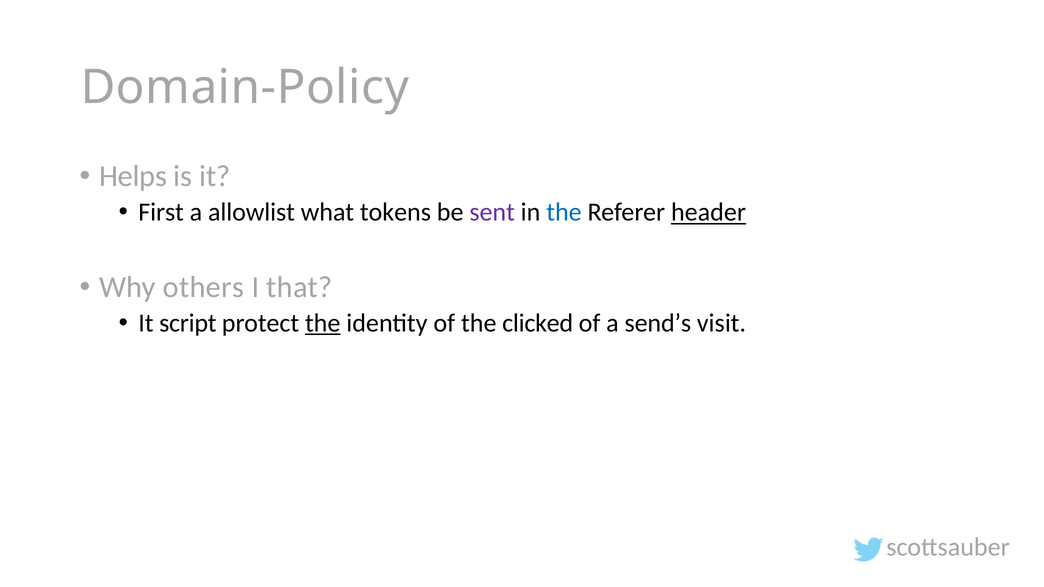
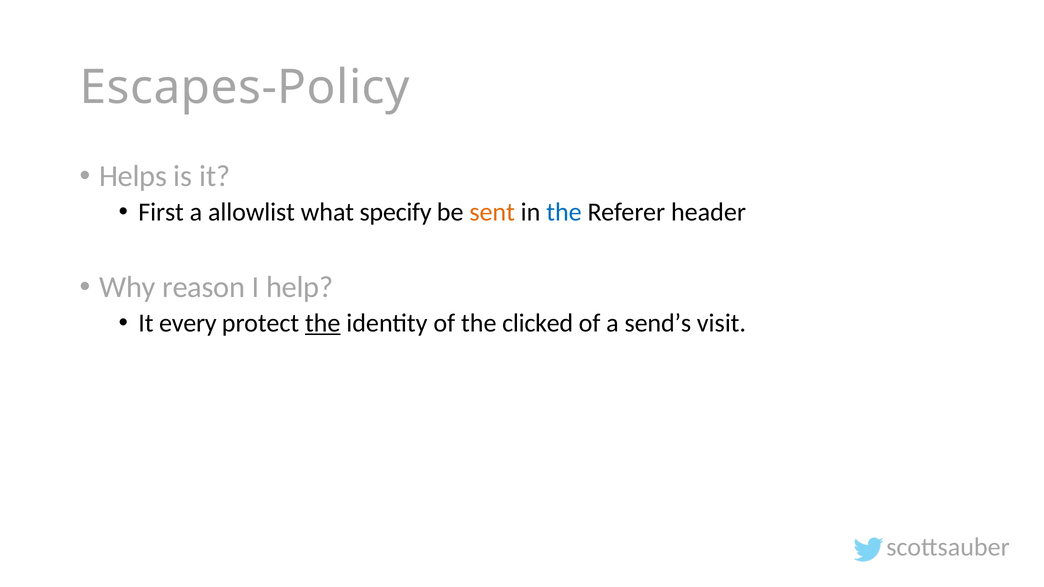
Domain-Policy: Domain-Policy -> Escapes-Policy
tokens: tokens -> specify
sent colour: purple -> orange
header underline: present -> none
others: others -> reason
that: that -> help
script: script -> every
